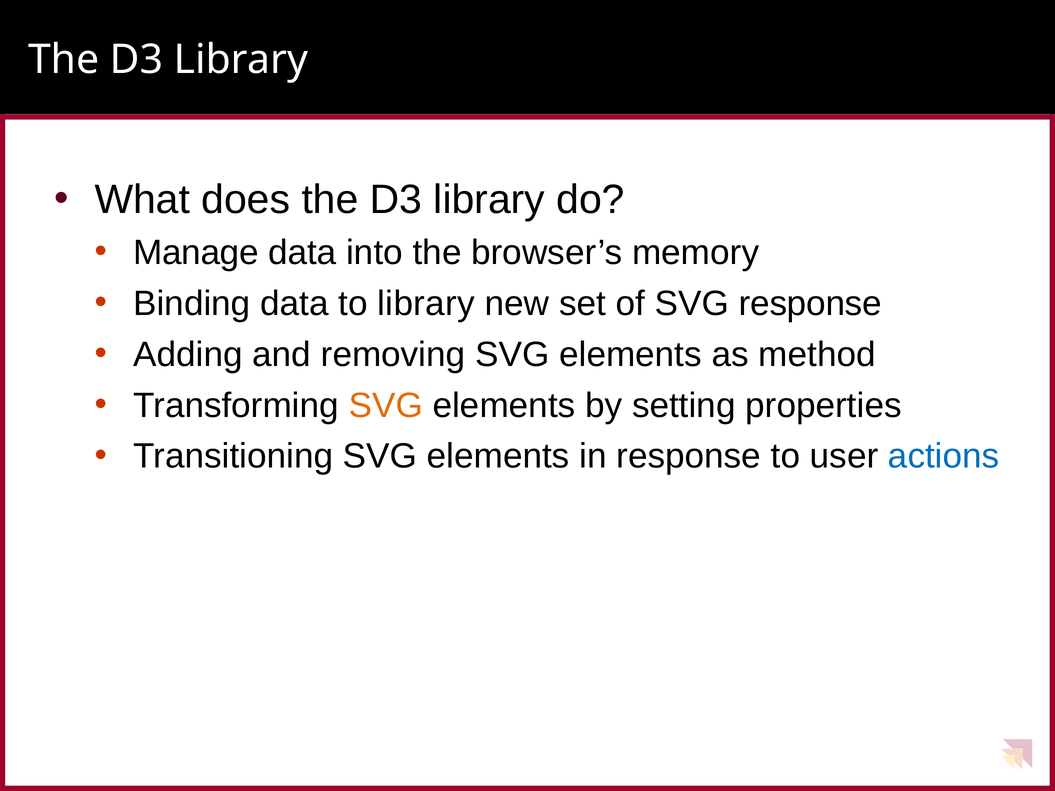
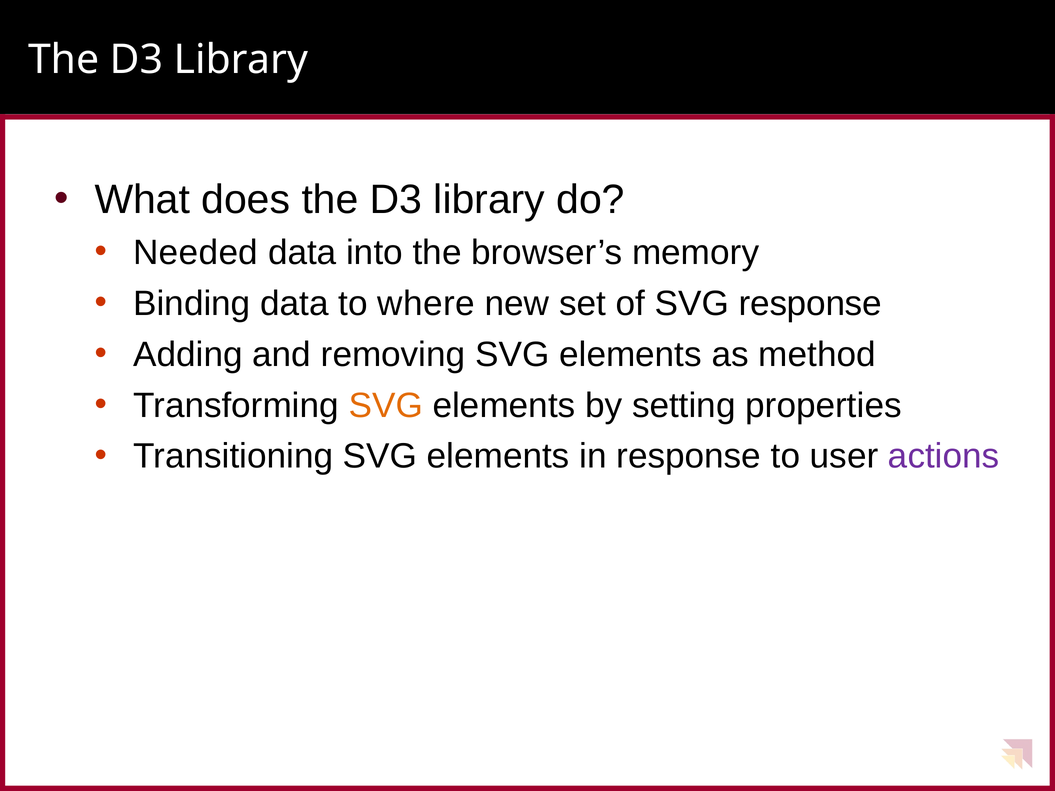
Manage: Manage -> Needed
to library: library -> where
actions colour: blue -> purple
